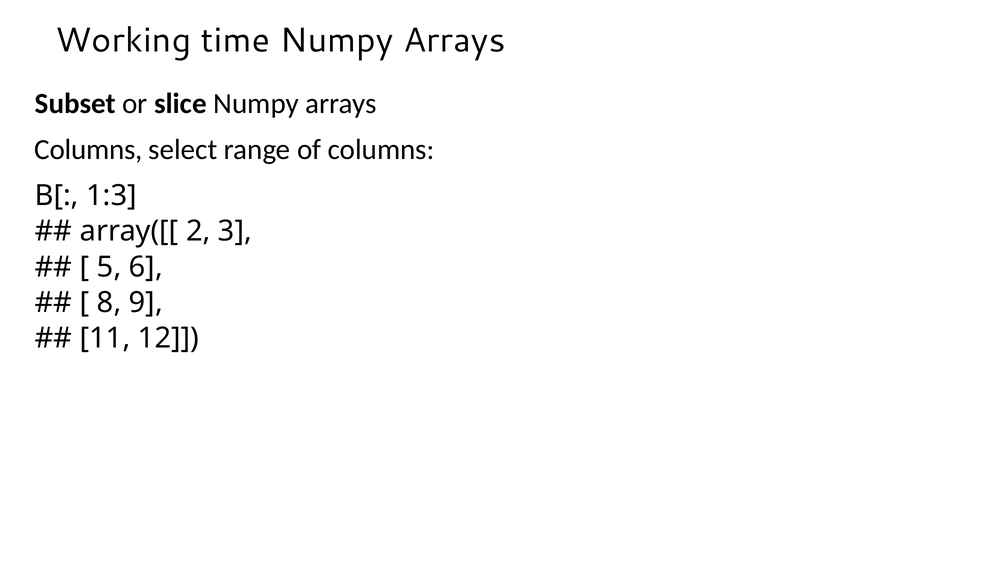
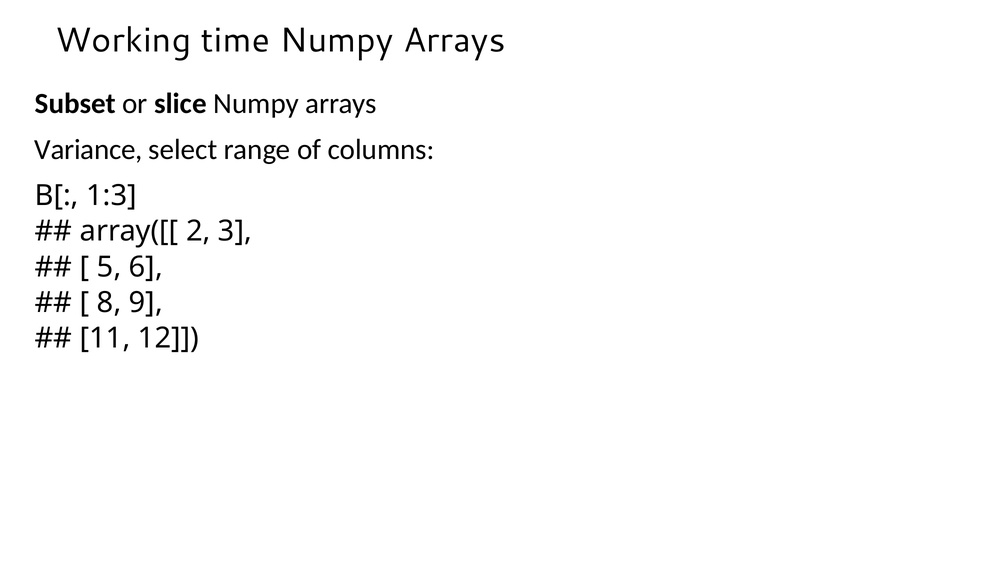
Columns at (88, 150): Columns -> Variance
